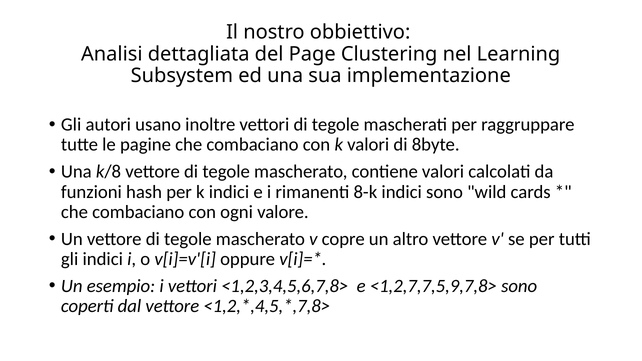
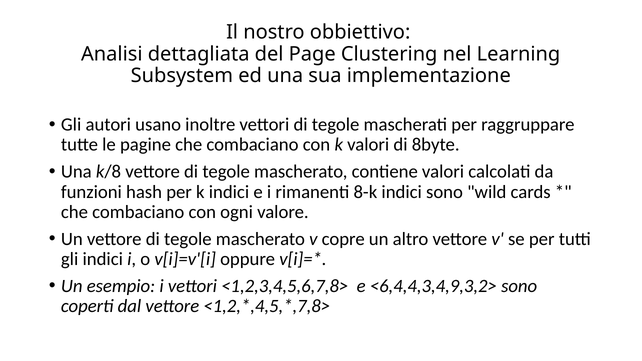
<1,2,7,7,5,9,7,8>: <1,2,7,7,5,9,7,8> -> <6,4,4,3,4,9,3,2>
